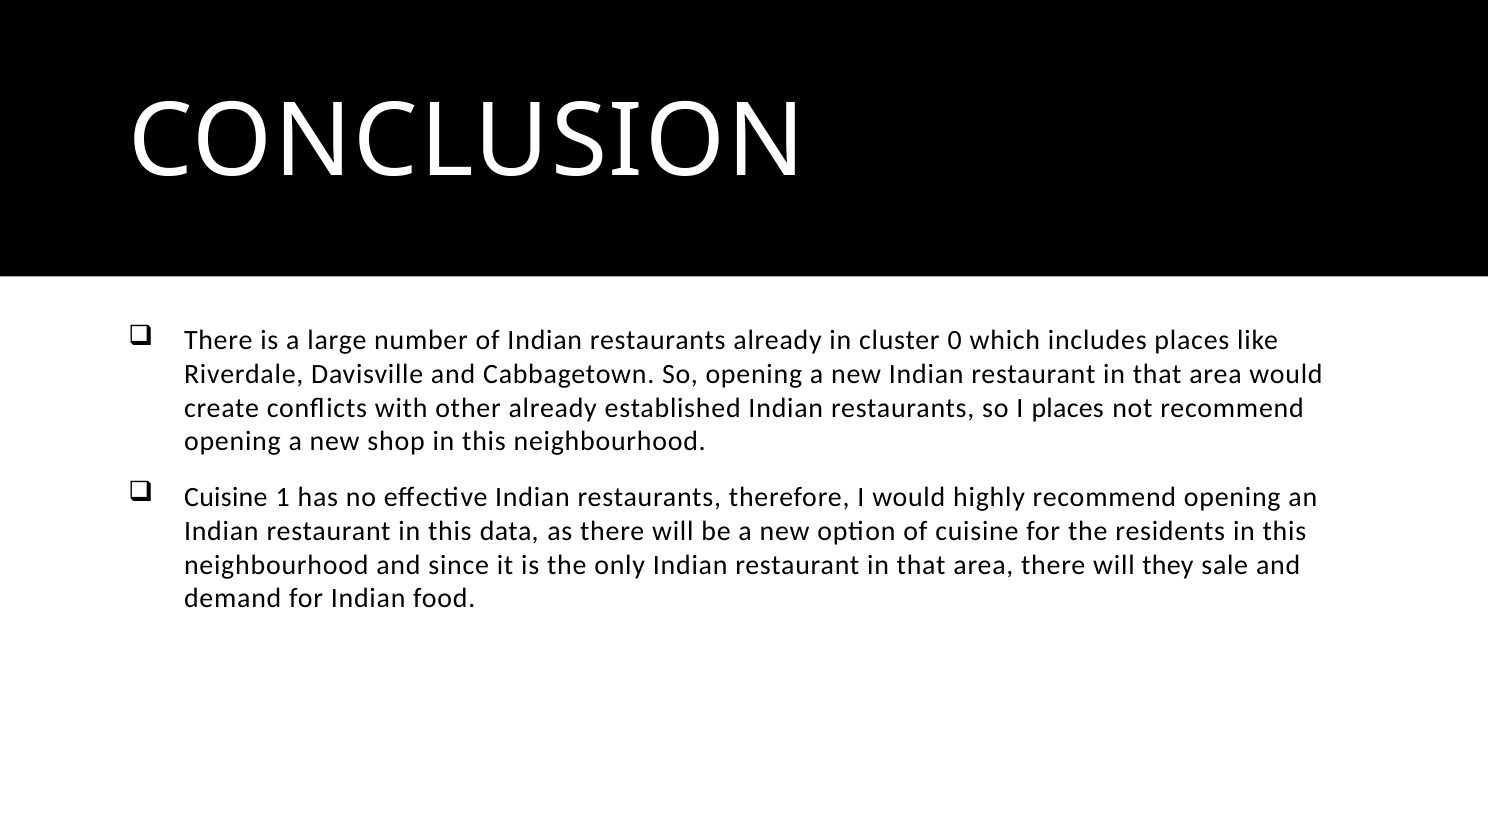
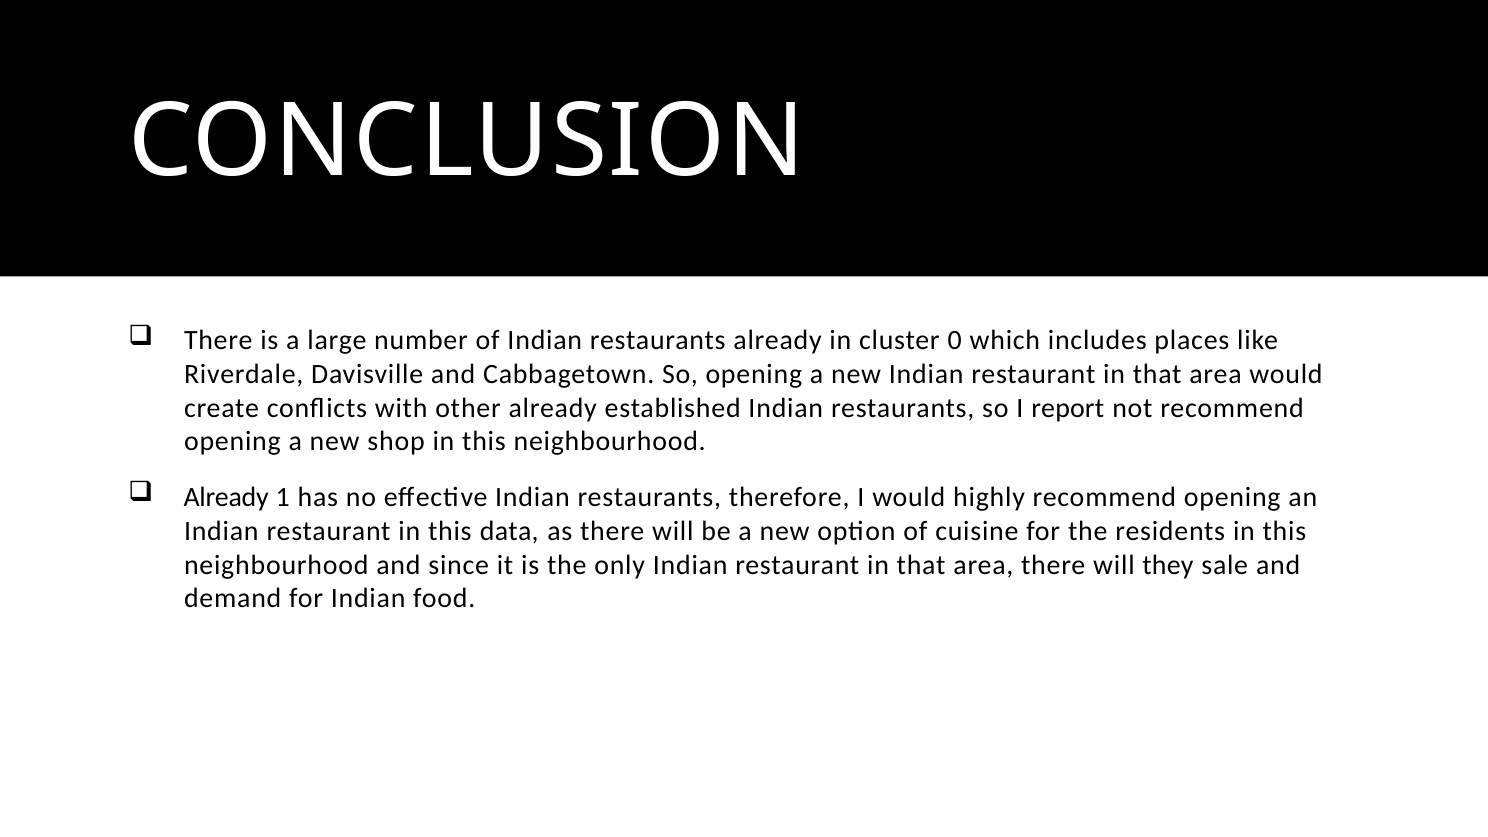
I places: places -> report
Cuisine at (226, 497): Cuisine -> Already
